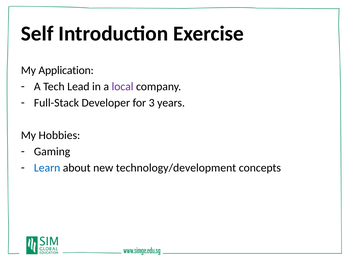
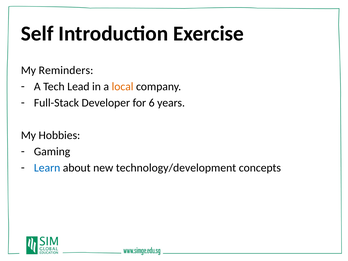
Application: Application -> Reminders
local colour: purple -> orange
3: 3 -> 6
